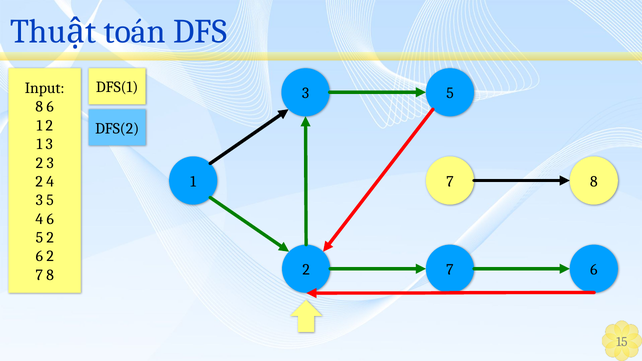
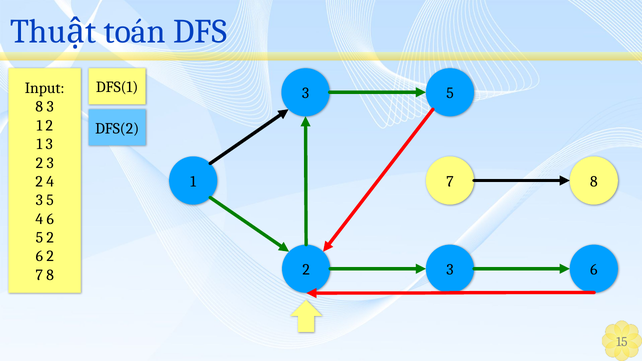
8 6: 6 -> 3
7 at (450, 270): 7 -> 3
